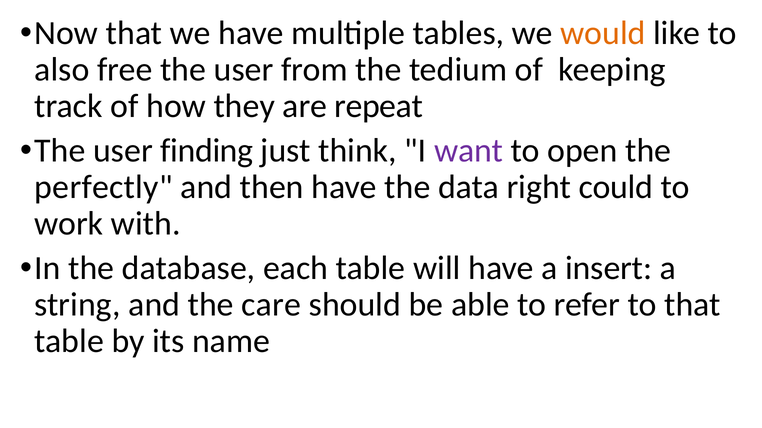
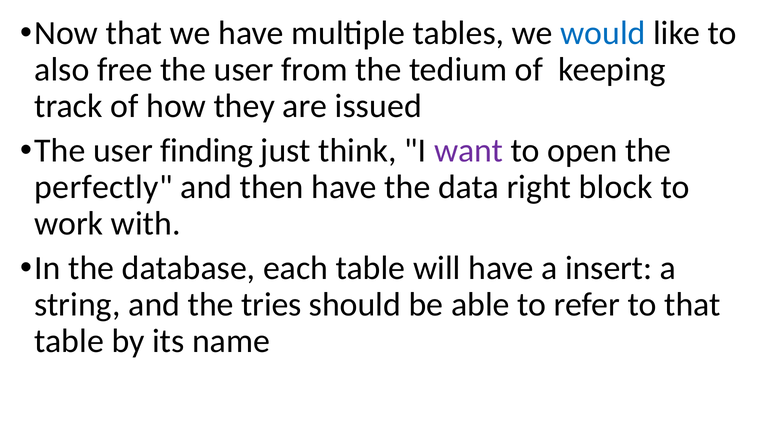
would colour: orange -> blue
repeat: repeat -> issued
could: could -> block
care: care -> tries
